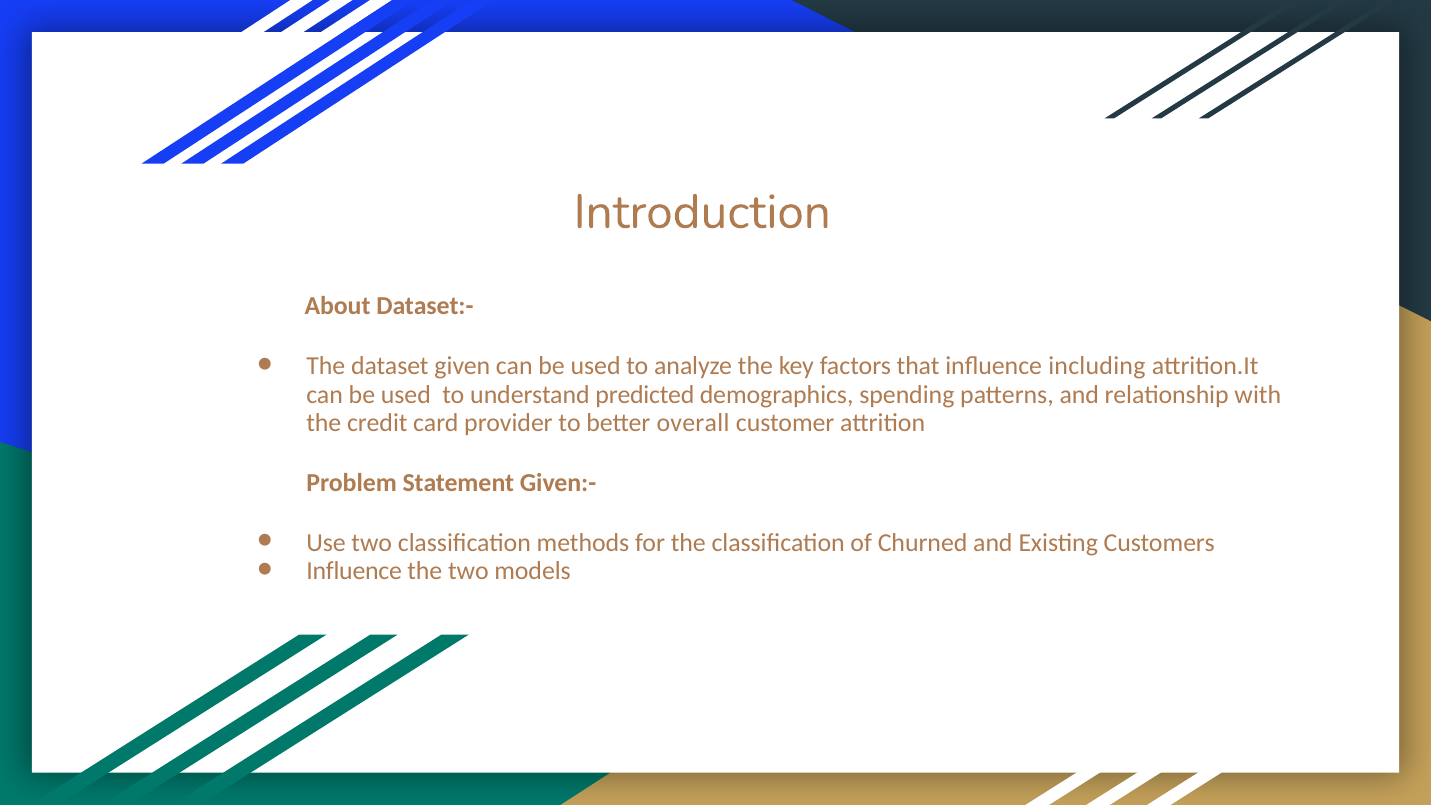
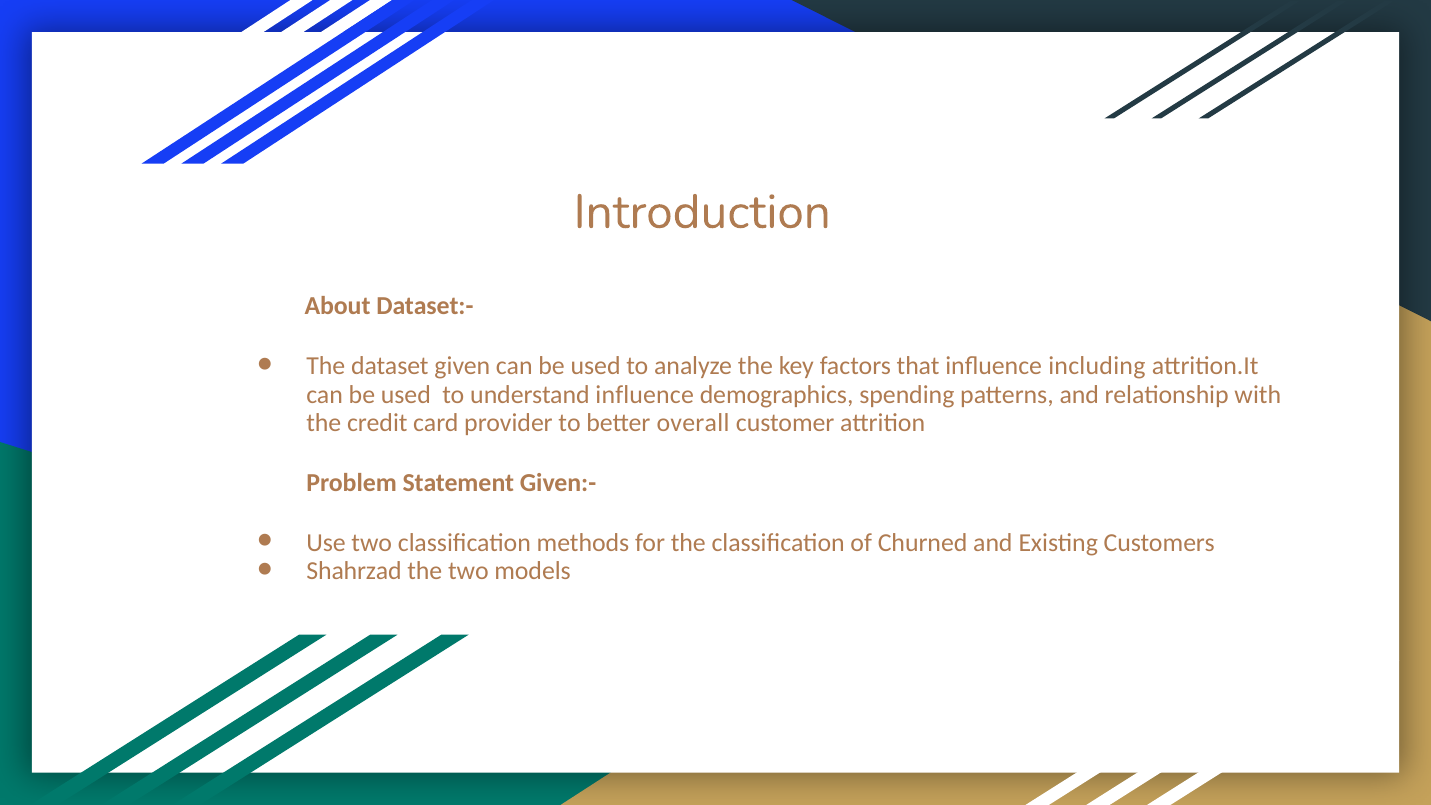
understand predicted: predicted -> influence
Influence at (354, 571): Influence -> Shahrzad
